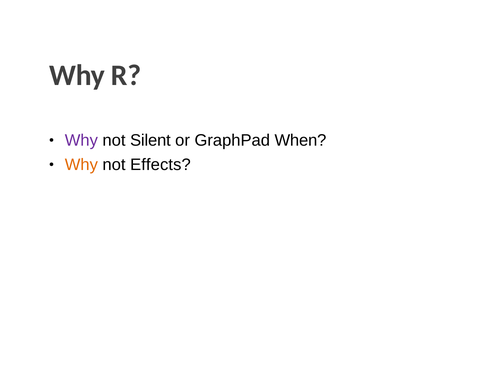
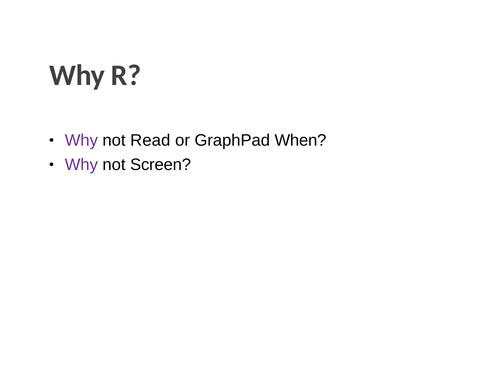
Silent: Silent -> Read
Why at (81, 165) colour: orange -> purple
Effects: Effects -> Screen
